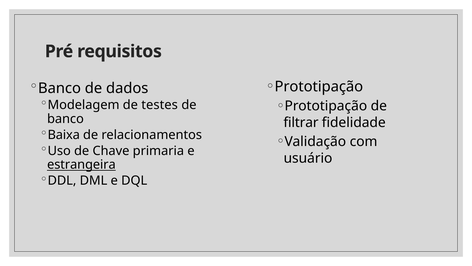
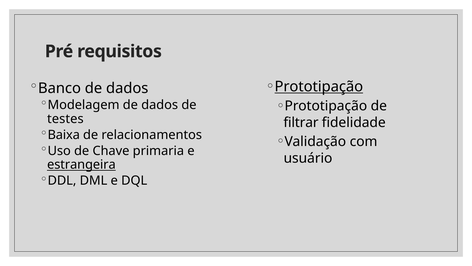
Prototipação at (319, 86) underline: none -> present
Modelagem de testes: testes -> dados
banco at (65, 119): banco -> testes
